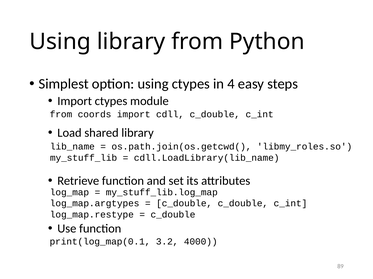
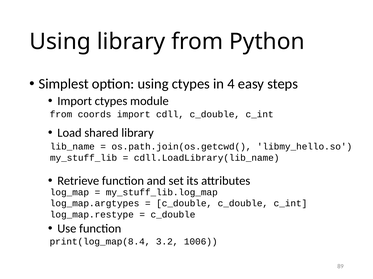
libmy_roles.so: libmy_roles.so -> libmy_hello.so
print(log_map(0.1: print(log_map(0.1 -> print(log_map(8.4
4000: 4000 -> 1006
